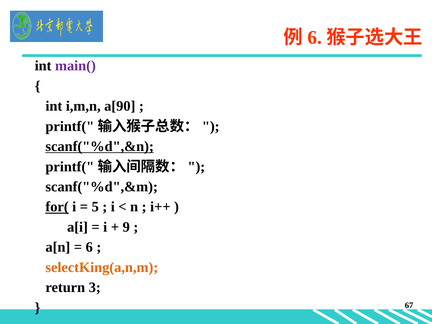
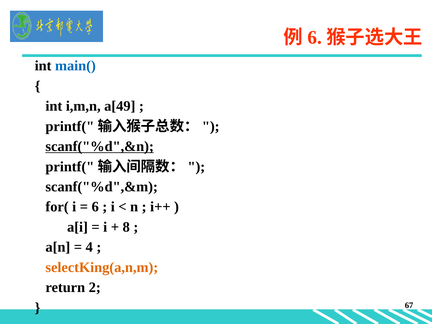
main( colour: purple -> blue
a[90: a[90 -> a[49
for( underline: present -> none
5 at (95, 207): 5 -> 6
9: 9 -> 8
6 at (89, 247): 6 -> 4
3: 3 -> 2
